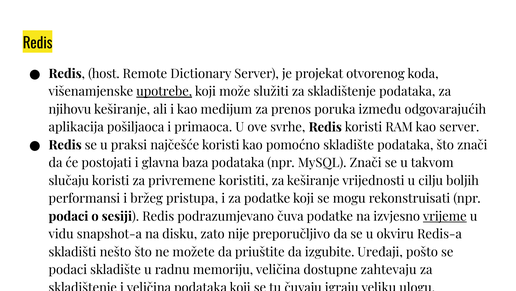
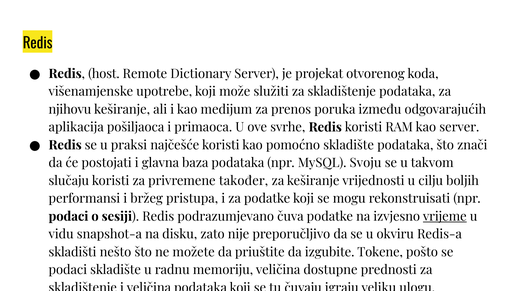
upotrebe underline: present -> none
MySQL Znači: Znači -> Svoju
koristiti: koristiti -> također
Uređaji: Uređaji -> Tokene
zahtevaju: zahtevaju -> prednosti
